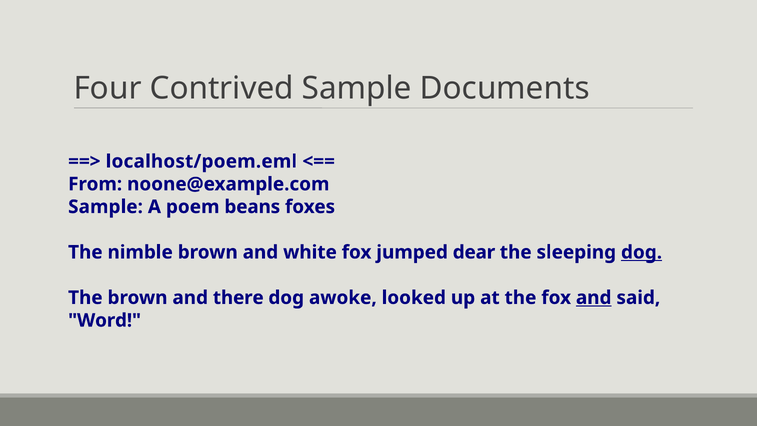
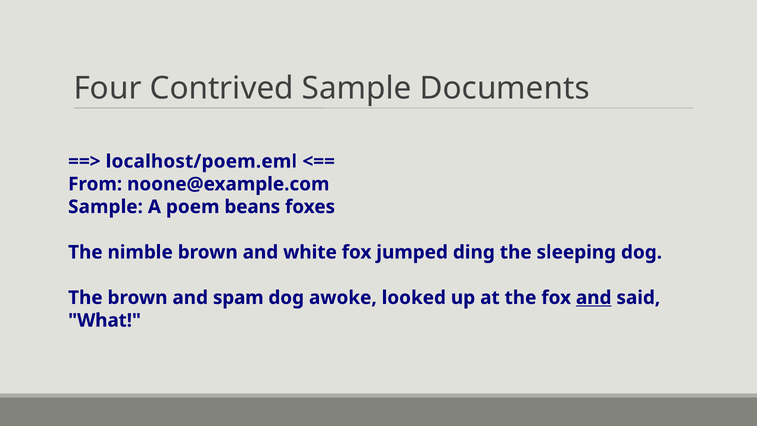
dear: dear -> ding
dog at (642, 252) underline: present -> none
there: there -> spam
Word: Word -> What
